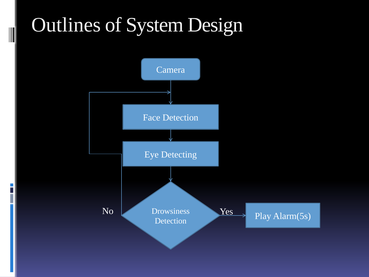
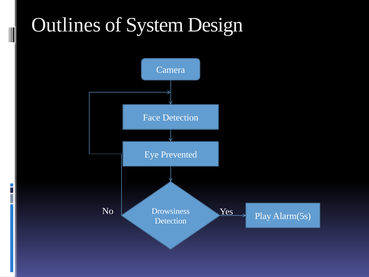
Detecting: Detecting -> Prevented
